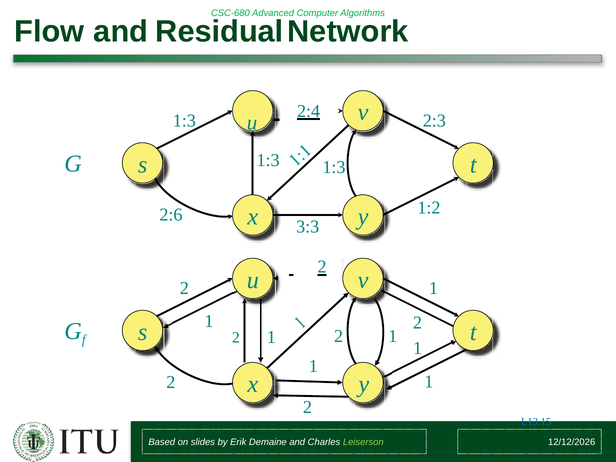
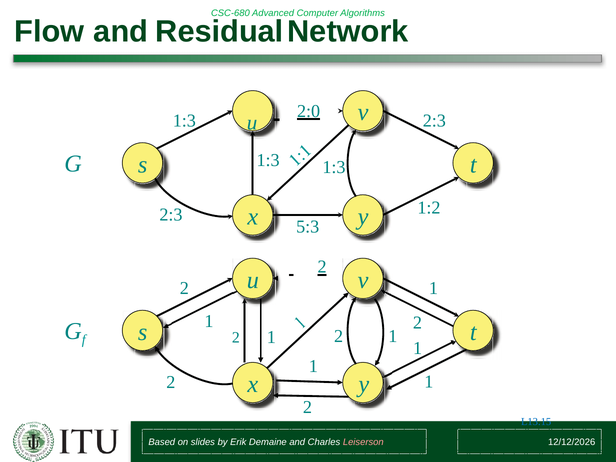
2:4: 2:4 -> 2:0
2:6 at (171, 215): 2:6 -> 2:3
3:3: 3:3 -> 5:3
Leiserson colour: light green -> pink
